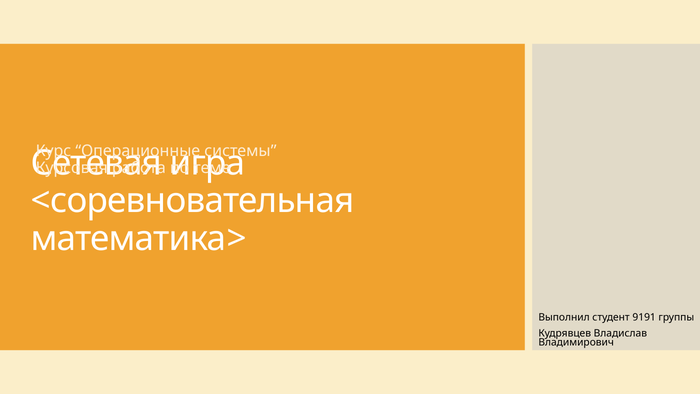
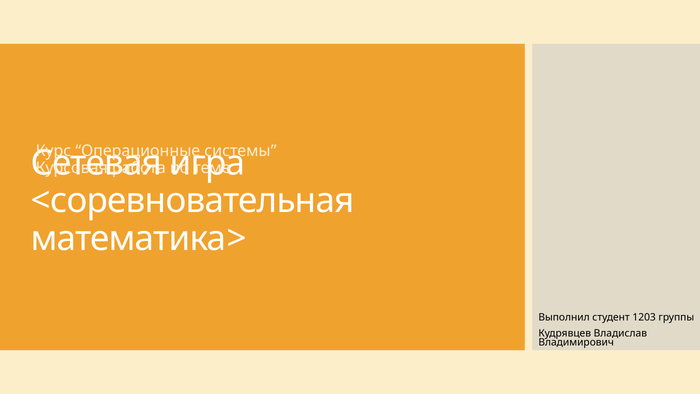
9191: 9191 -> 1203
